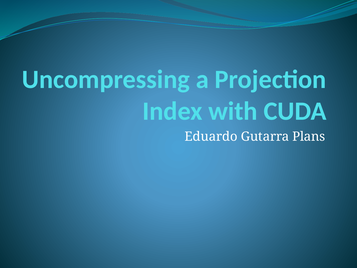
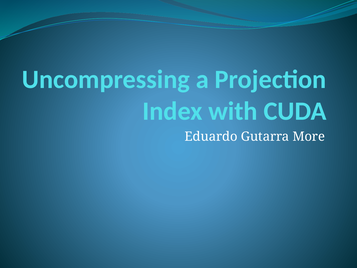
Plans: Plans -> More
